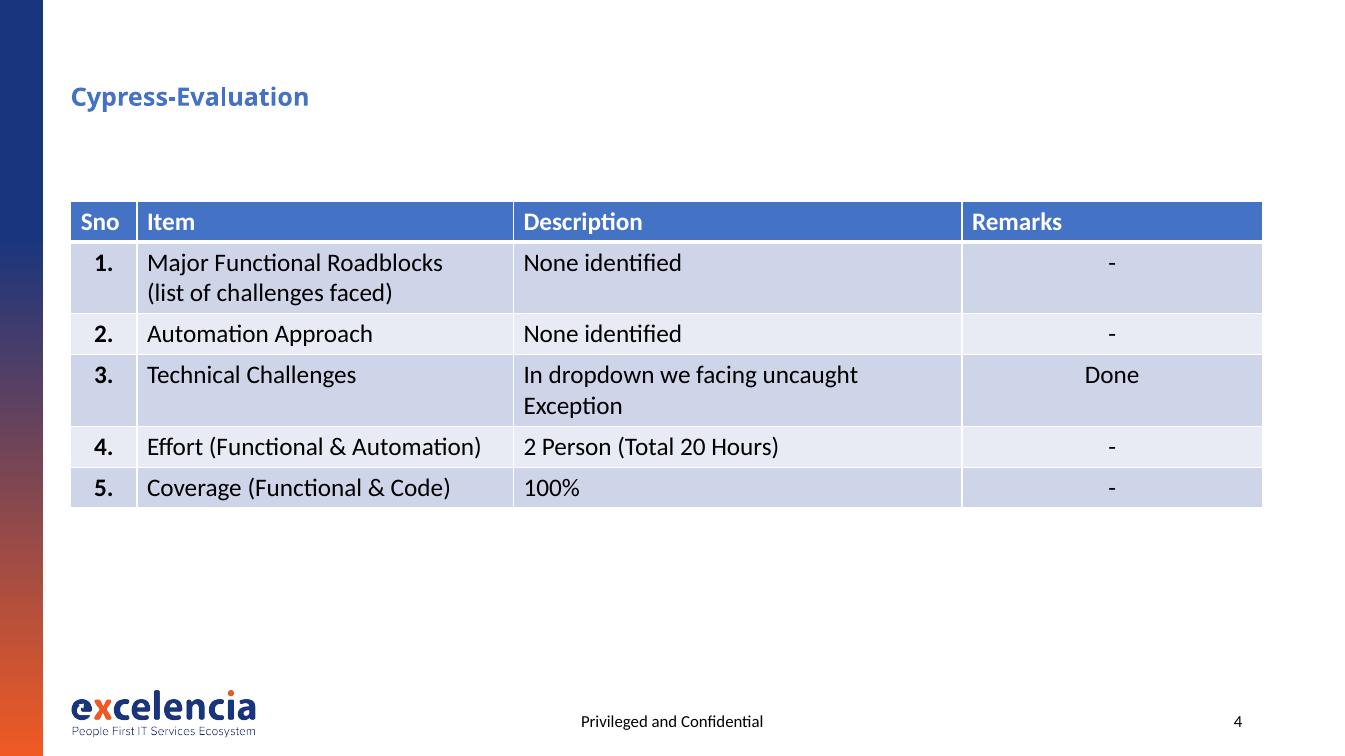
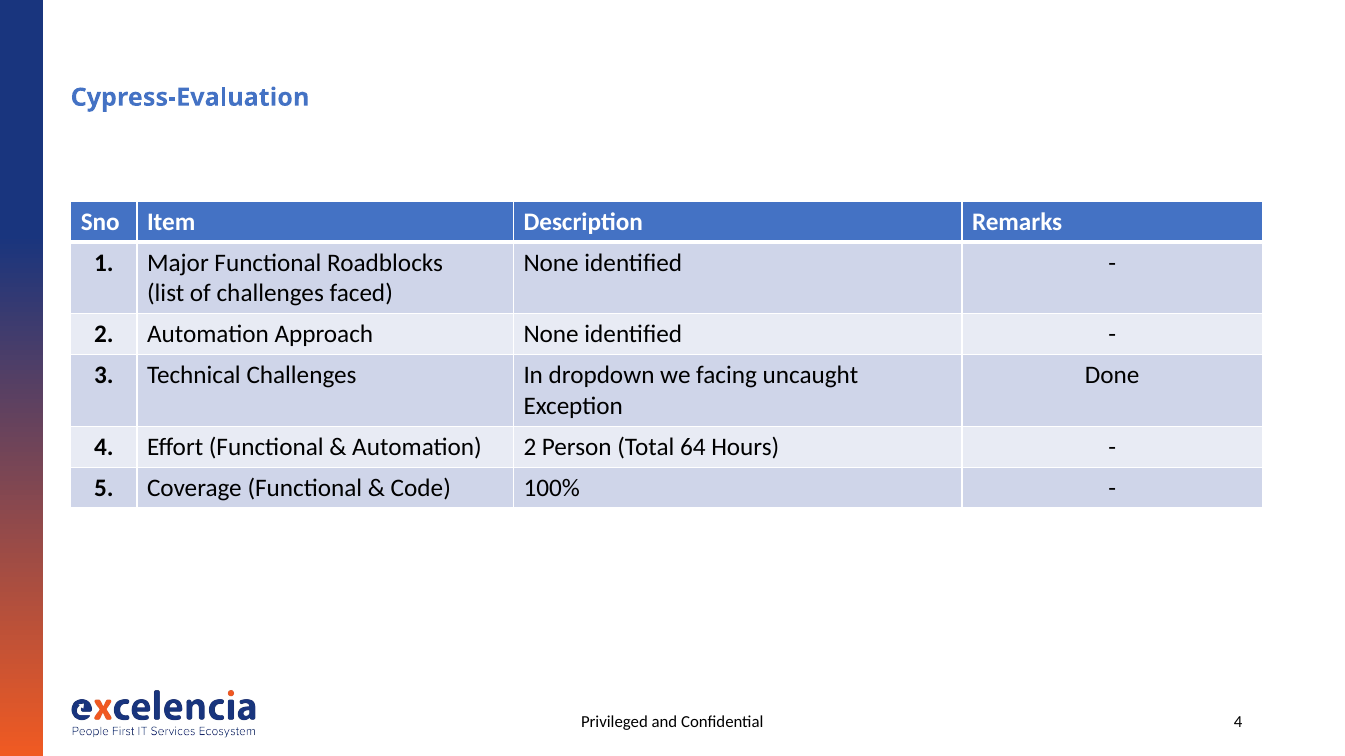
20: 20 -> 64
